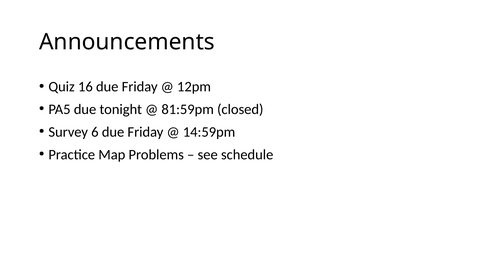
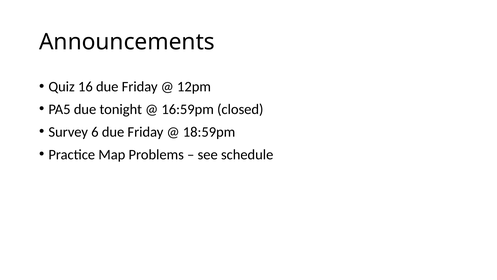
81:59pm: 81:59pm -> 16:59pm
14:59pm: 14:59pm -> 18:59pm
